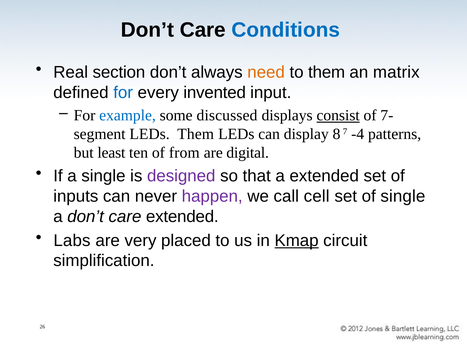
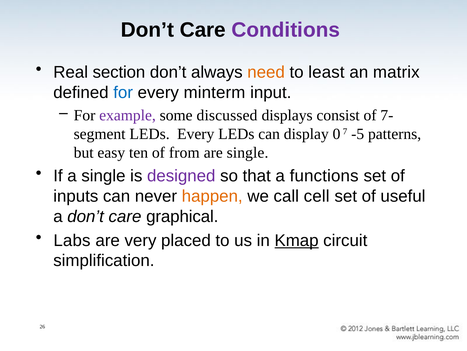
Conditions colour: blue -> purple
to them: them -> least
invented: invented -> minterm
example colour: blue -> purple
consist underline: present -> none
LEDs Them: Them -> Every
8: 8 -> 0
-4: -4 -> -5
least: least -> easy
are digital: digital -> single
a extended: extended -> functions
happen colour: purple -> orange
of single: single -> useful
care extended: extended -> graphical
